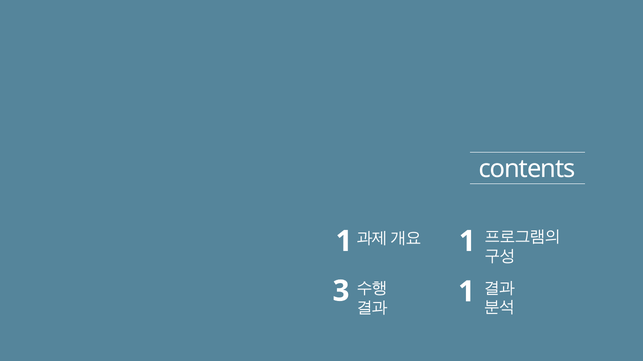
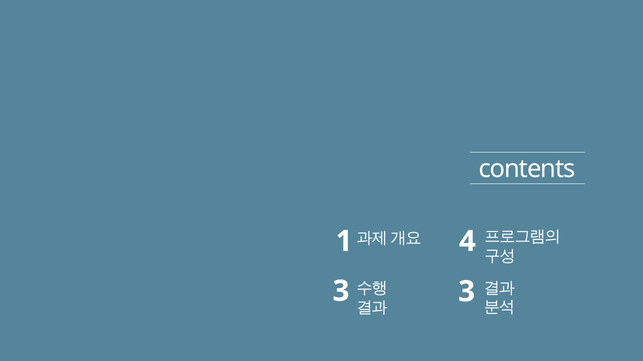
1 1: 1 -> 4
3 1: 1 -> 3
